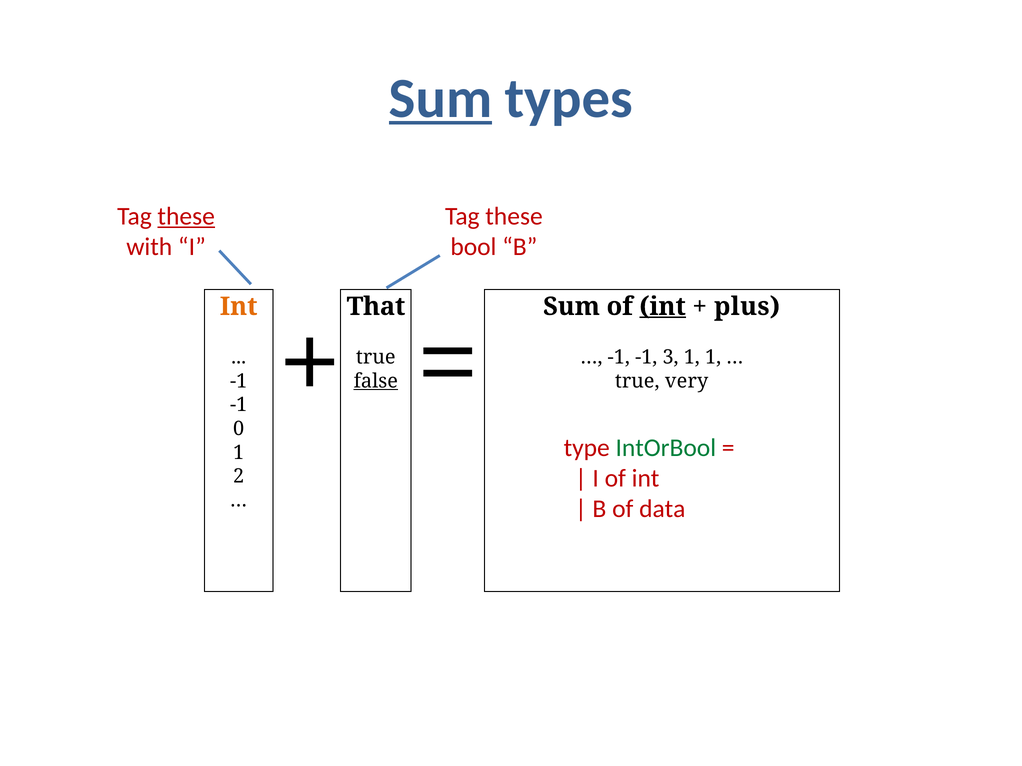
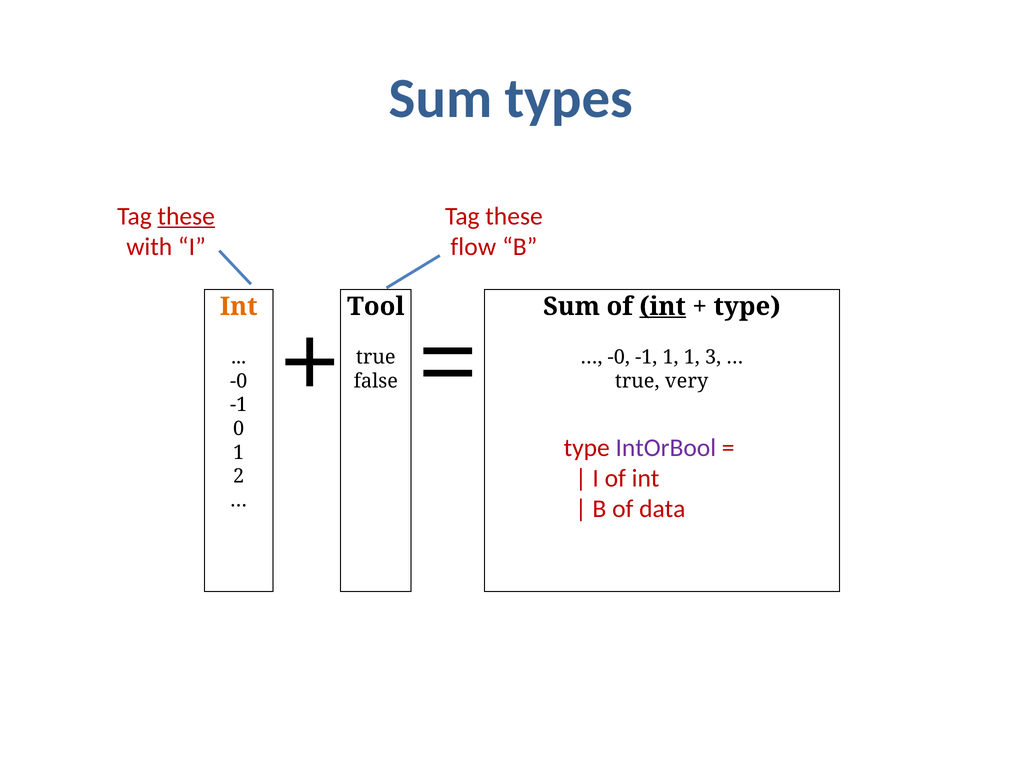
Sum at (441, 99) underline: present -> none
bool: bool -> flow
That: That -> Tool
plus at (747, 307): plus -> type
-1 at (619, 357): -1 -> -0
-1 3: 3 -> 1
1 1: 1 -> 3
-1 at (239, 381): -1 -> -0
false underline: present -> none
IntOrBool colour: green -> purple
